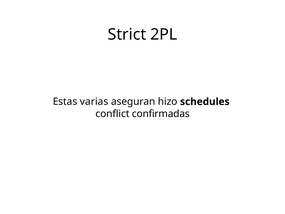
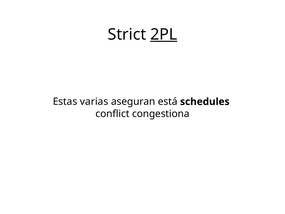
2PL underline: none -> present
hizo: hizo -> está
confirmadas: confirmadas -> congestiona
